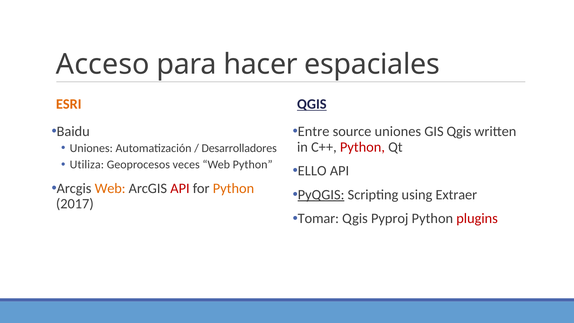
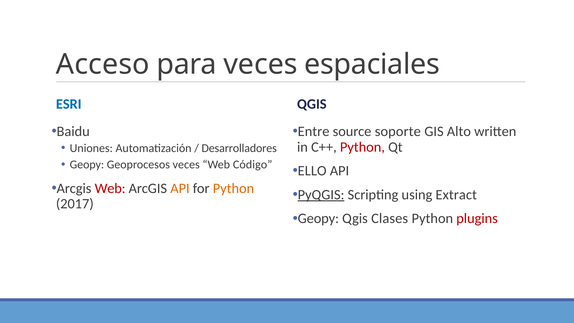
para hacer: hacer -> veces
ESRI colour: orange -> blue
QGIS at (312, 104) underline: present -> none
source uniones: uniones -> soporte
GIS Qgis: Qgis -> Alto
Utiliza at (87, 165): Utiliza -> Geopy
Web Python: Python -> Código
Web at (110, 188) colour: orange -> red
API at (180, 188) colour: red -> orange
Extraer: Extraer -> Extract
Tomar at (318, 218): Tomar -> Geopy
Pyproj: Pyproj -> Clases
